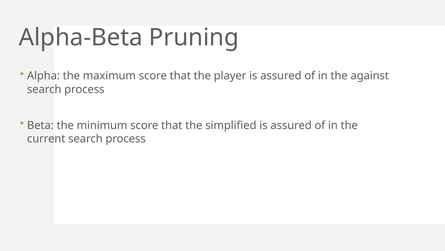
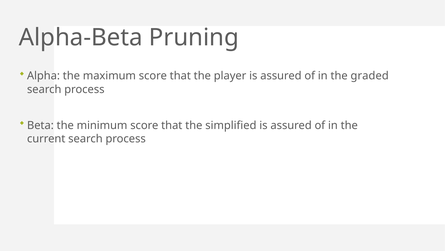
against: against -> graded
